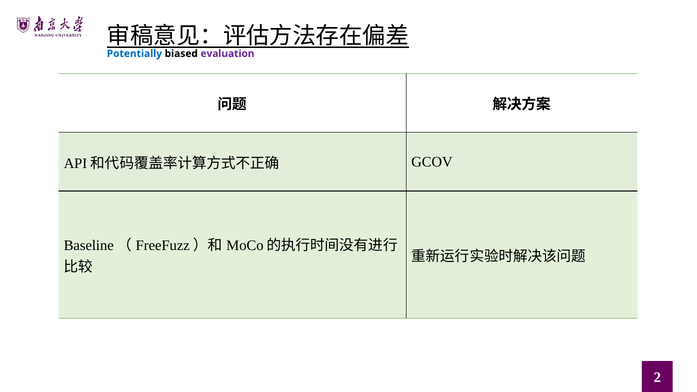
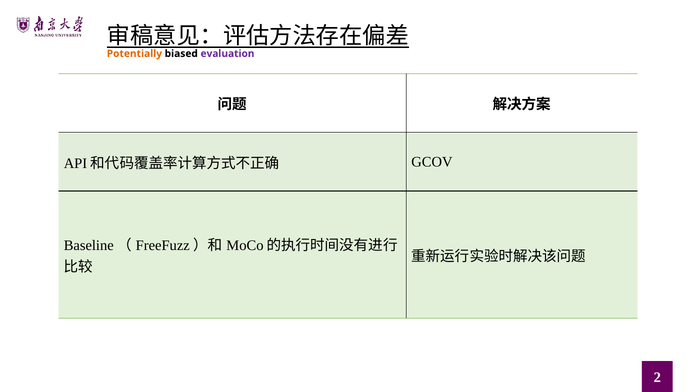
Potentially colour: blue -> orange
